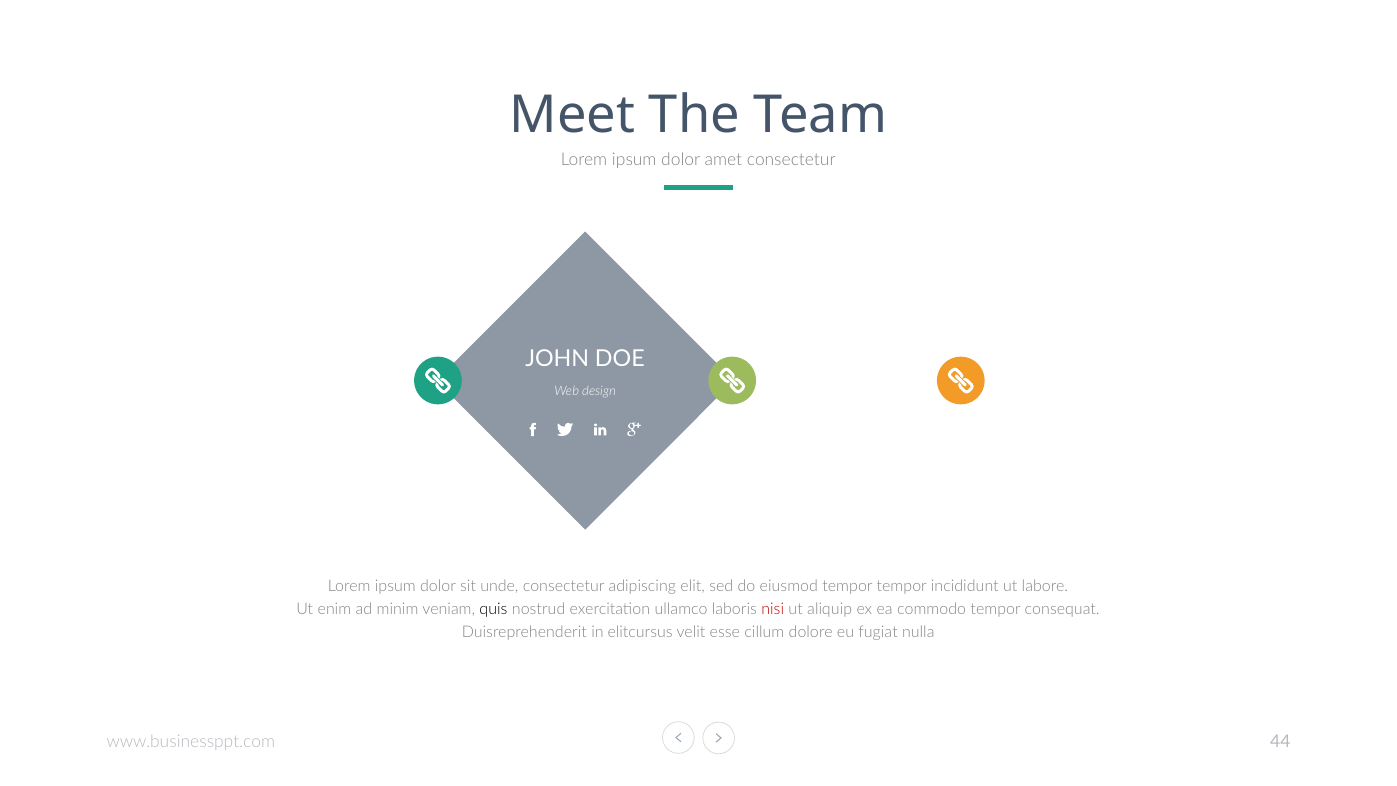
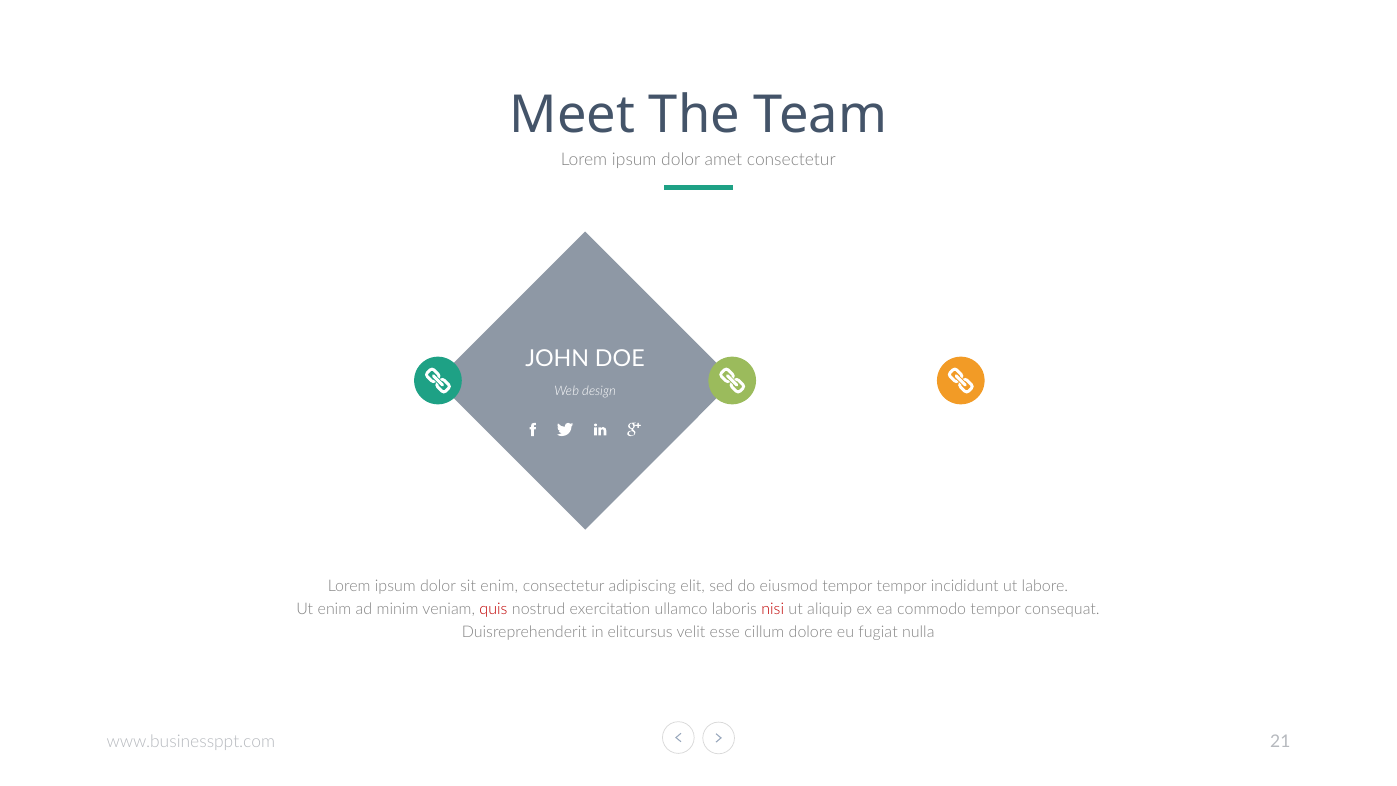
sit unde: unde -> enim
quis colour: black -> red
44: 44 -> 21
